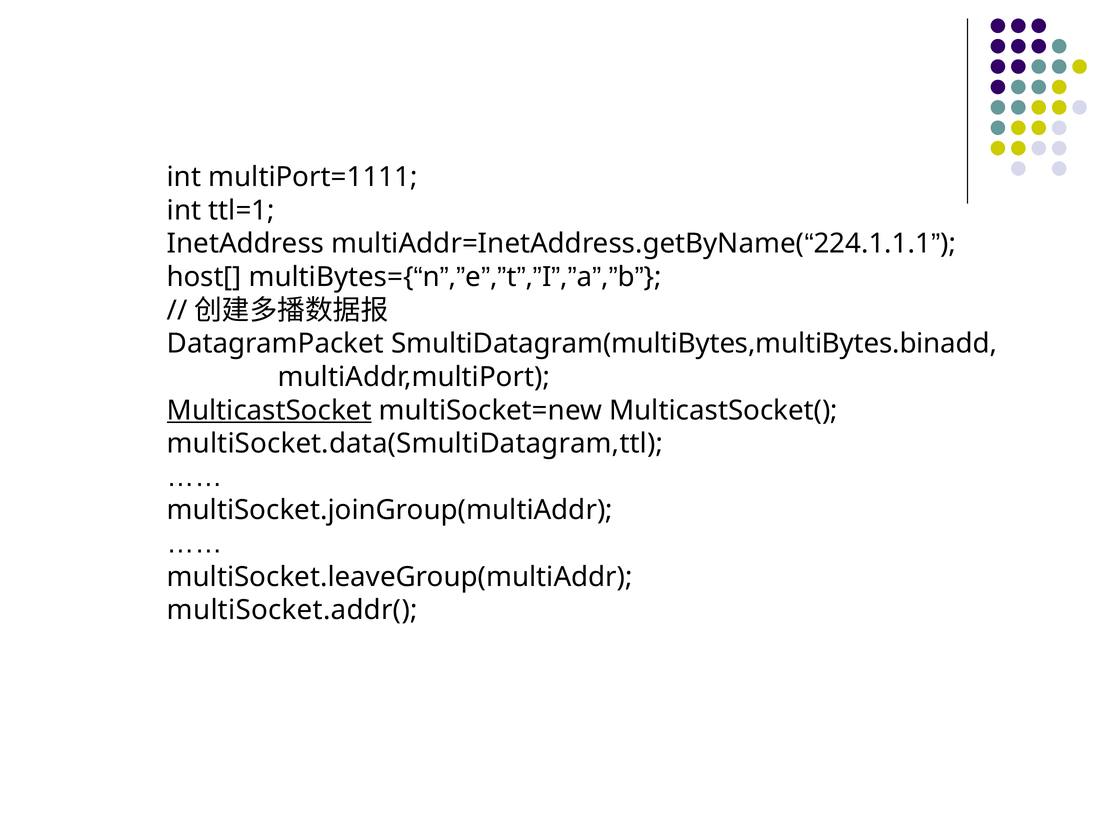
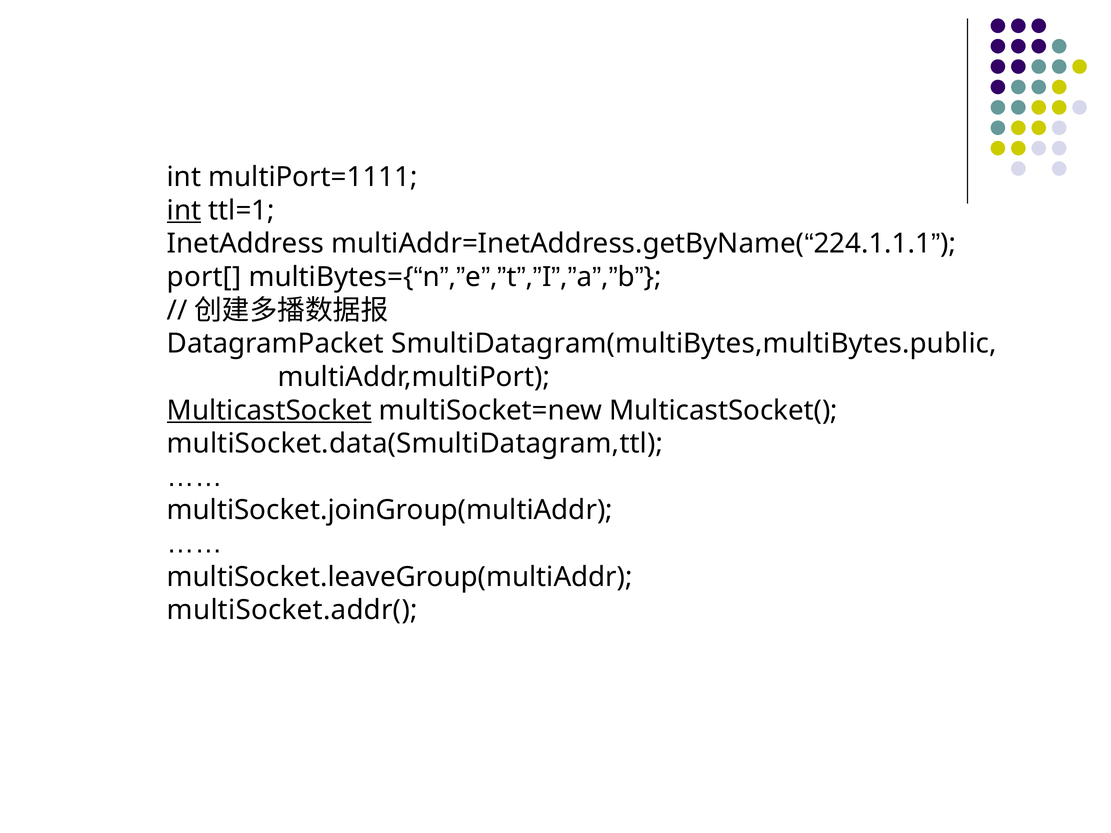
int at (184, 210) underline: none -> present
host[: host[ -> port[
SmultiDatagram(multiBytes,multiBytes.binadd: SmultiDatagram(multiBytes,multiBytes.binadd -> SmultiDatagram(multiBytes,multiBytes.public
